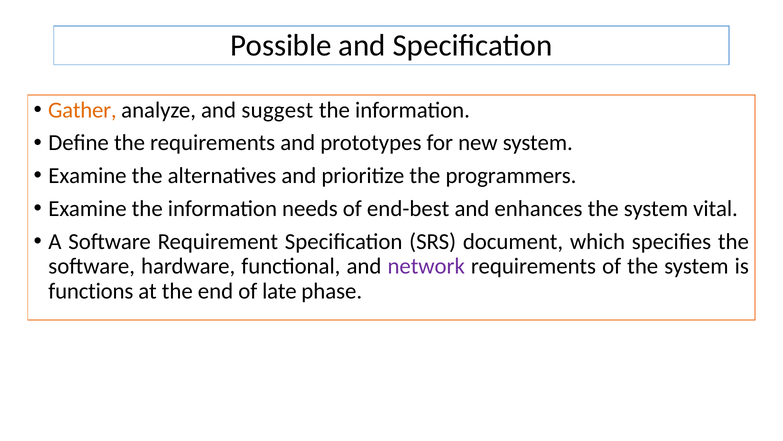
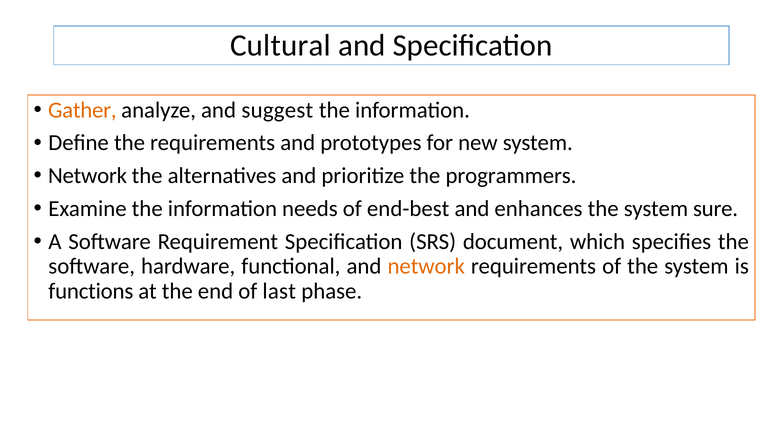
Possible: Possible -> Cultural
Examine at (87, 176): Examine -> Network
vital: vital -> sure
network at (426, 266) colour: purple -> orange
late: late -> last
